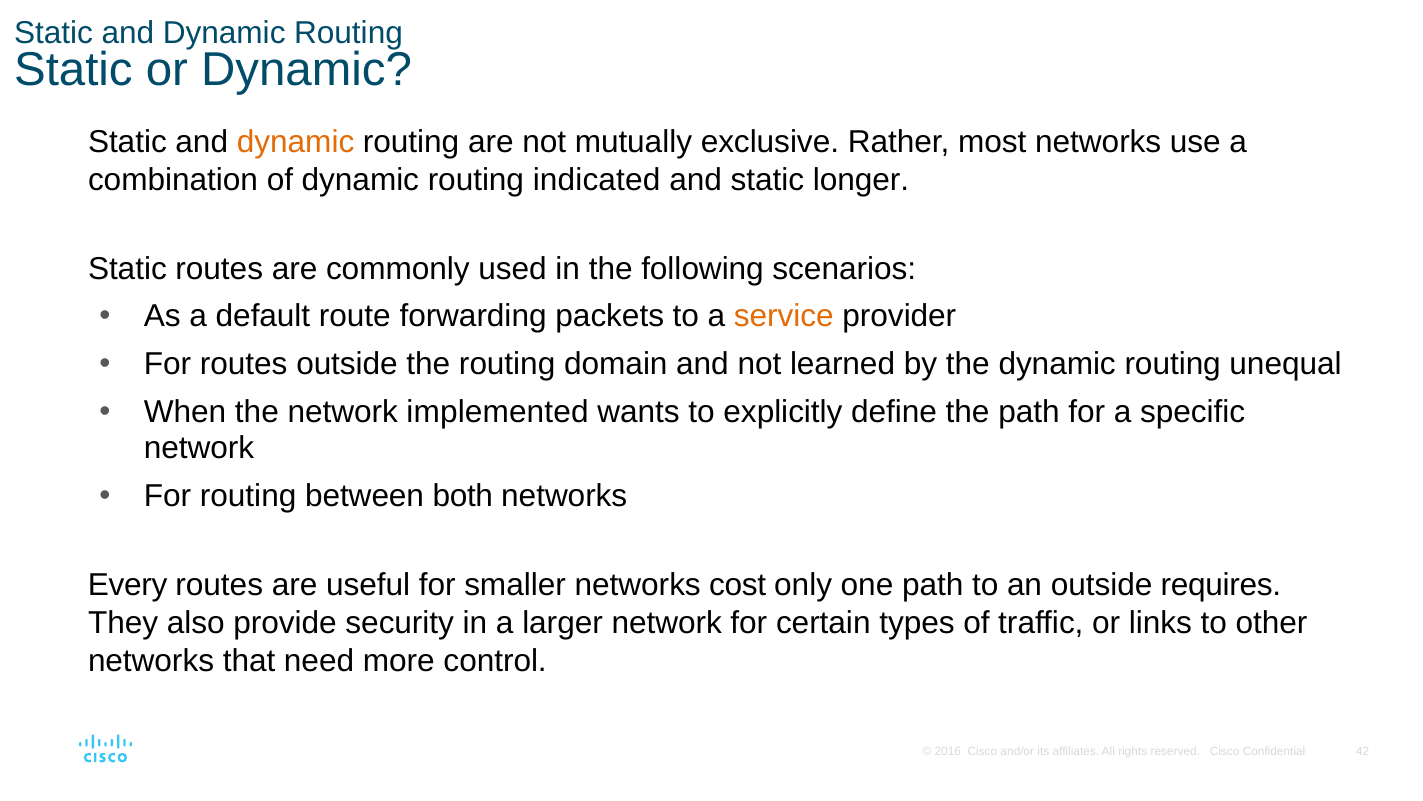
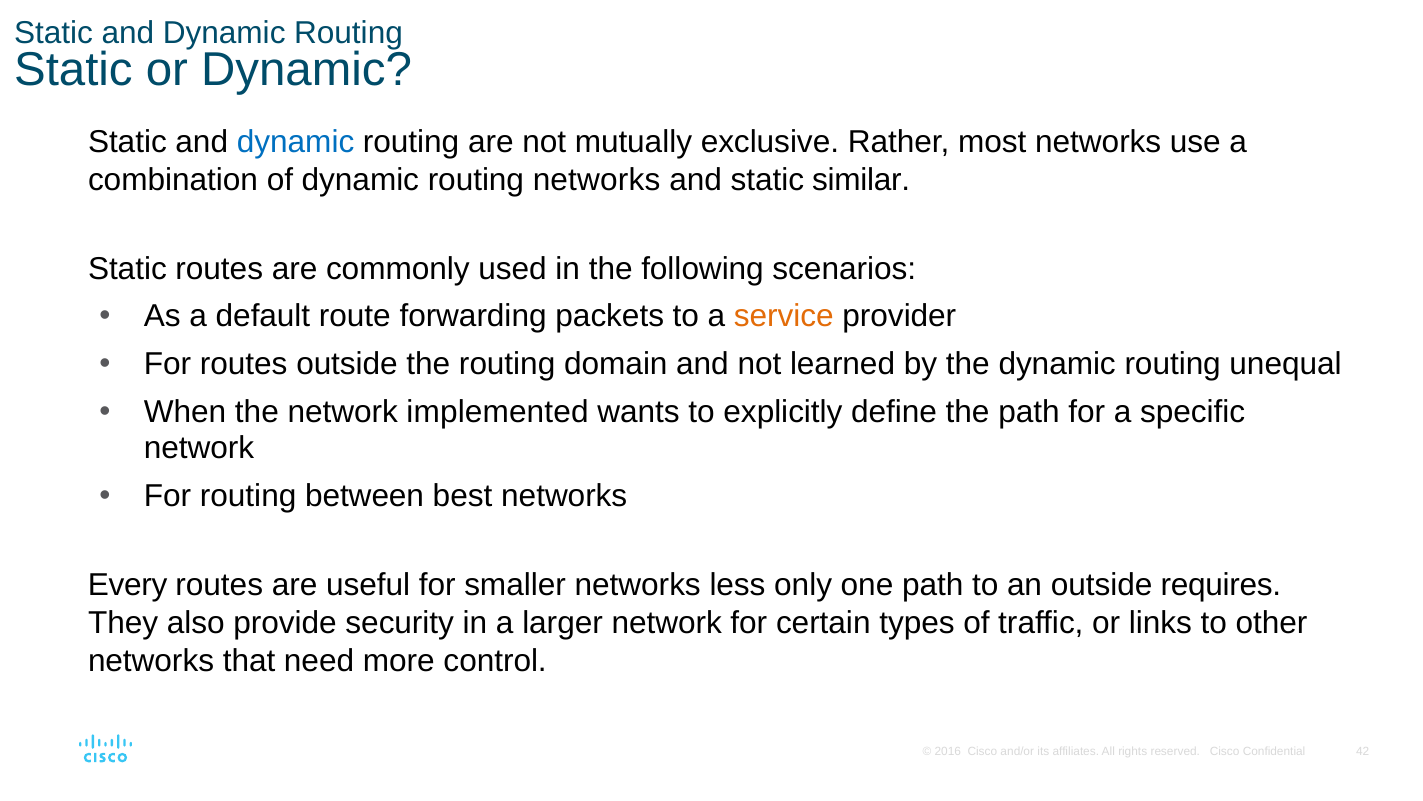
dynamic at (296, 142) colour: orange -> blue
routing indicated: indicated -> networks
longer: longer -> similar
both: both -> best
cost: cost -> less
